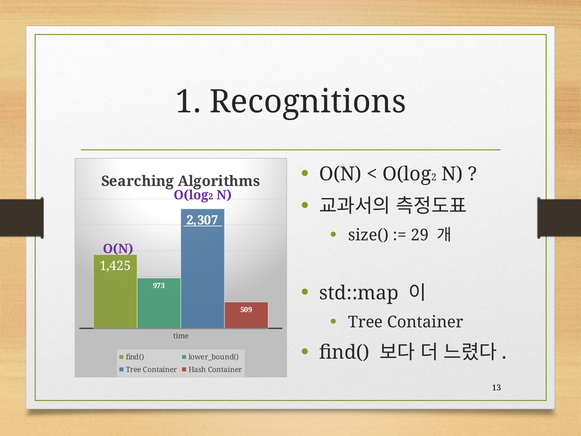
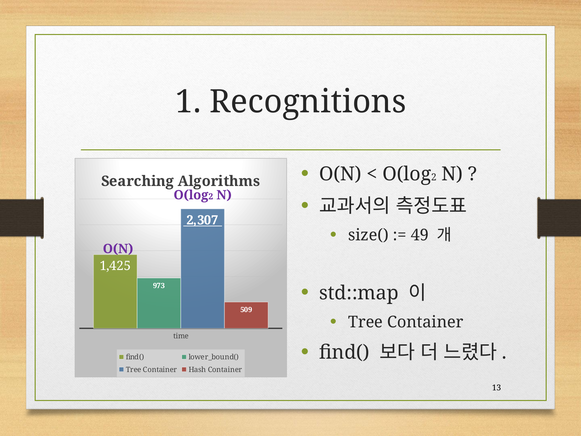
29: 29 -> 49
